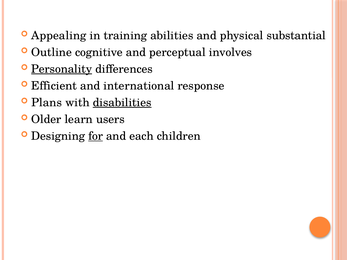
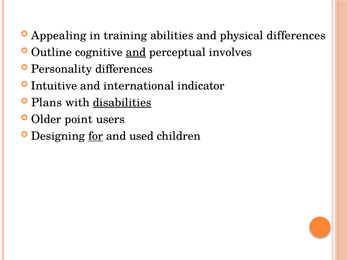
physical substantial: substantial -> differences
and at (136, 52) underline: none -> present
Personality underline: present -> none
Efficient: Efficient -> Intuitive
response: response -> indicator
learn: learn -> point
each: each -> used
